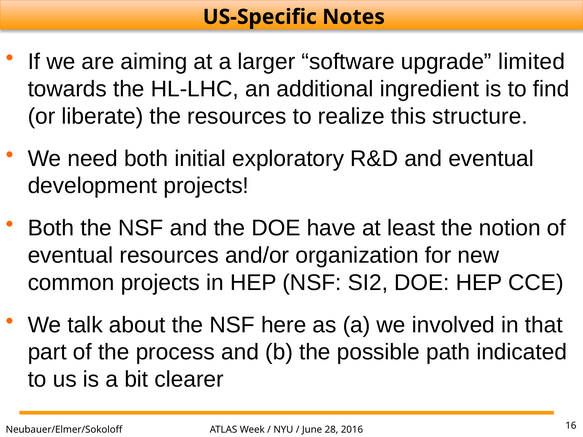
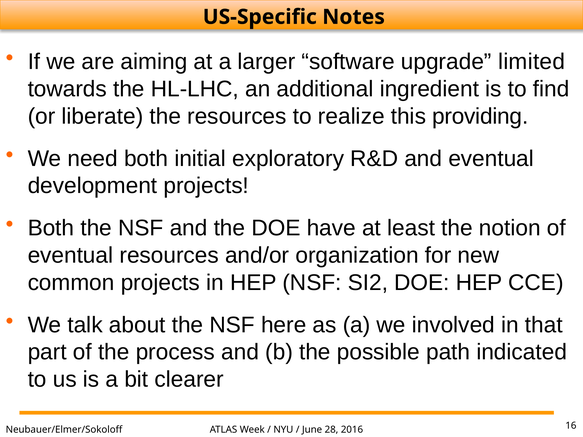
structure: structure -> providing
